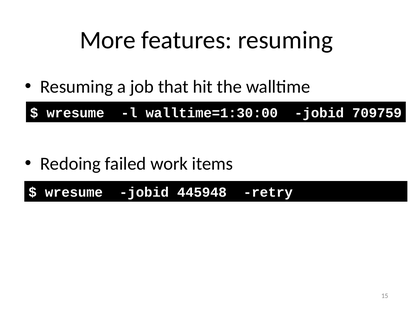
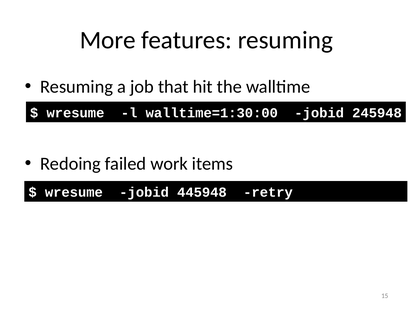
709759: 709759 -> 245948
